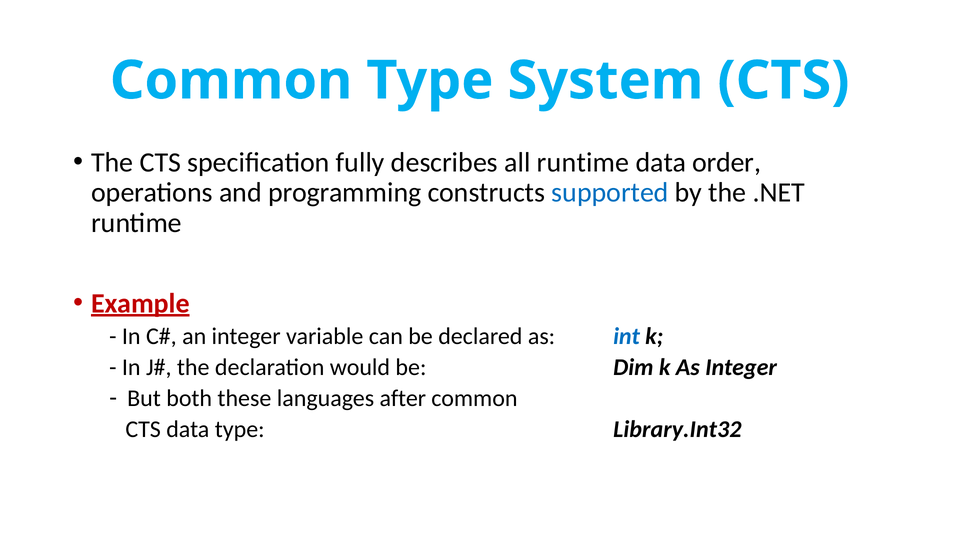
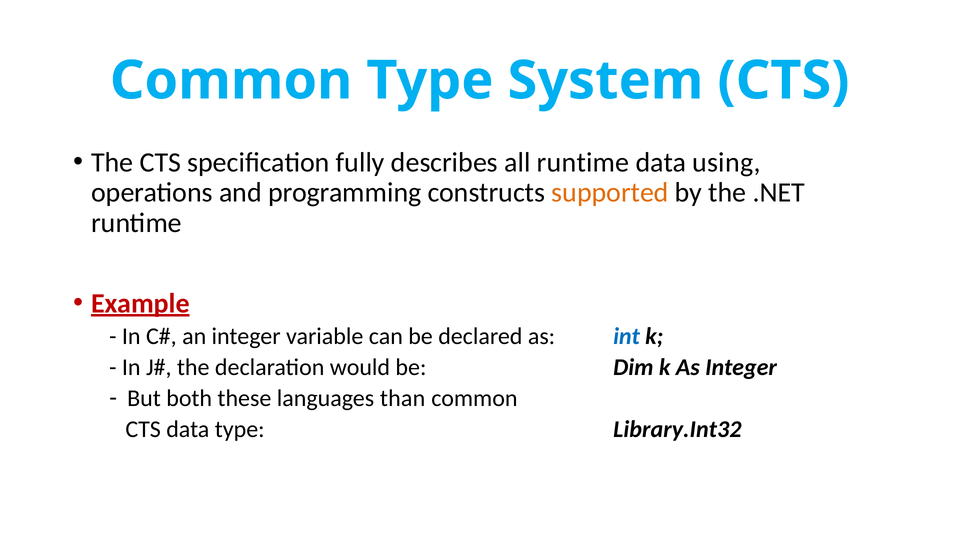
order: order -> using
supported colour: blue -> orange
after: after -> than
